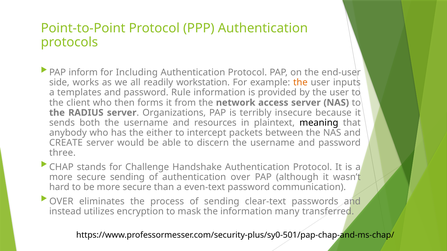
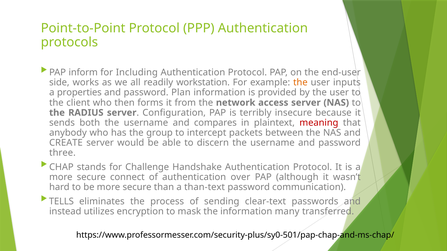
templates: templates -> properties
Rule: Rule -> Plan
Organizations: Organizations -> Configuration
resources: resources -> compares
meaning colour: black -> red
either: either -> group
secure sending: sending -> connect
even-text: even-text -> than-text
OVER at (61, 202): OVER -> TELLS
